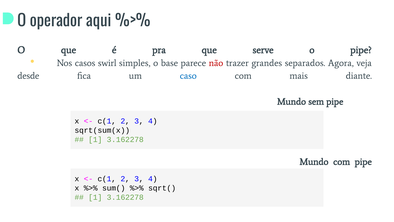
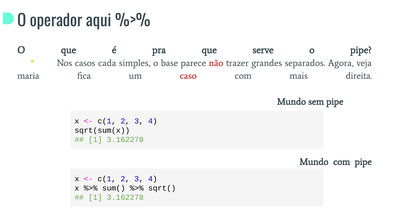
swirl: swirl -> cada
desde: desde -> maria
caso colour: blue -> red
diante: diante -> direita
